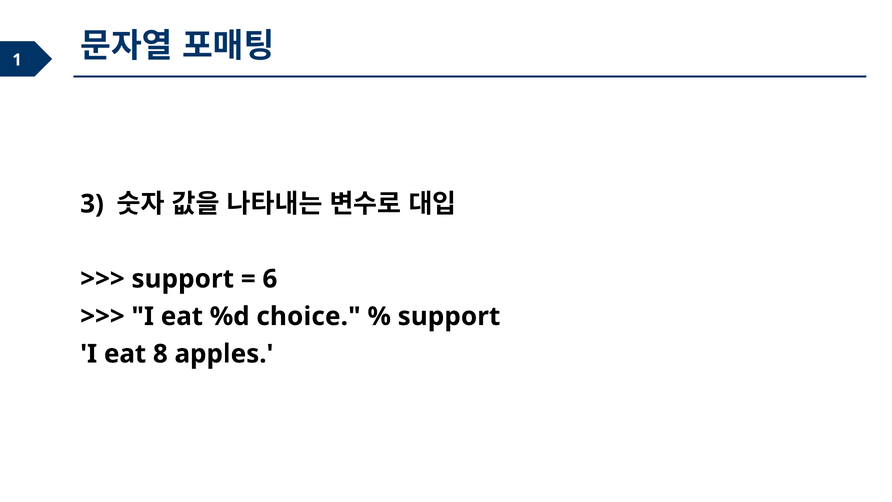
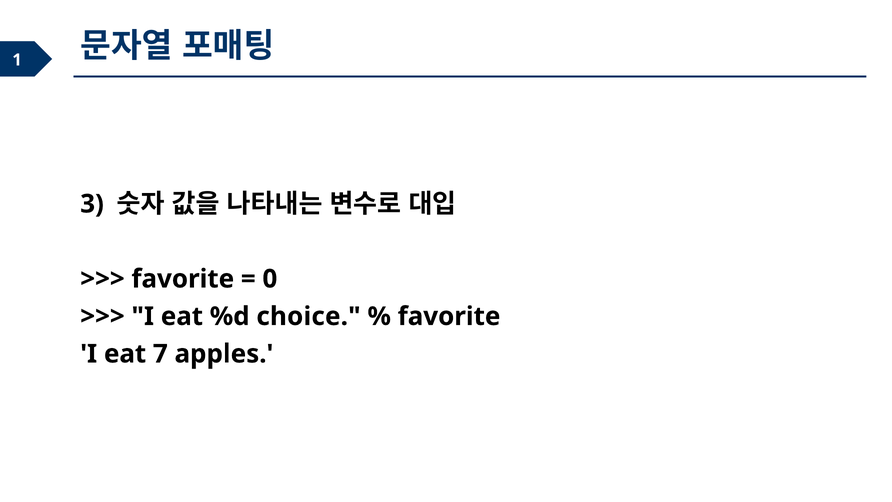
support at (183, 279): support -> favorite
6: 6 -> 0
support at (449, 316): support -> favorite
8: 8 -> 7
